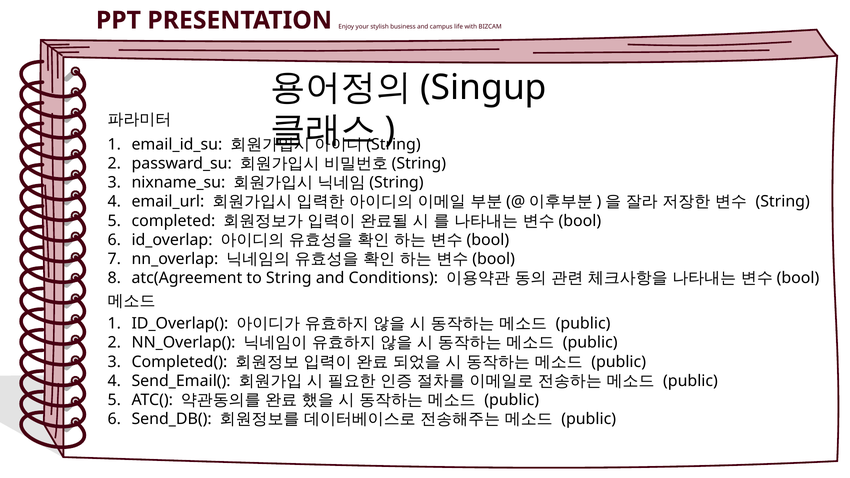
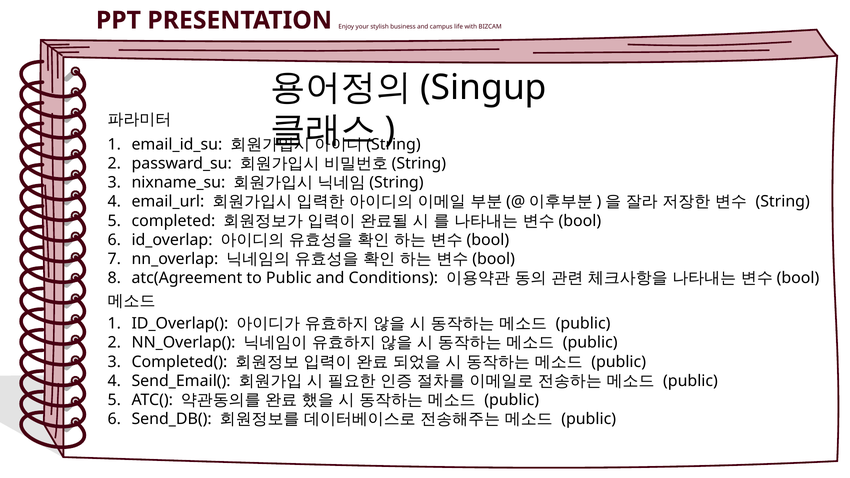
to String: String -> Public
